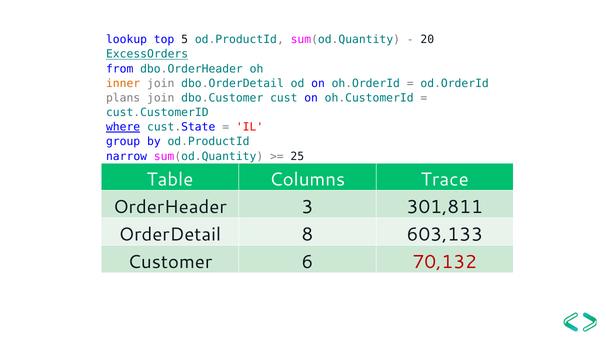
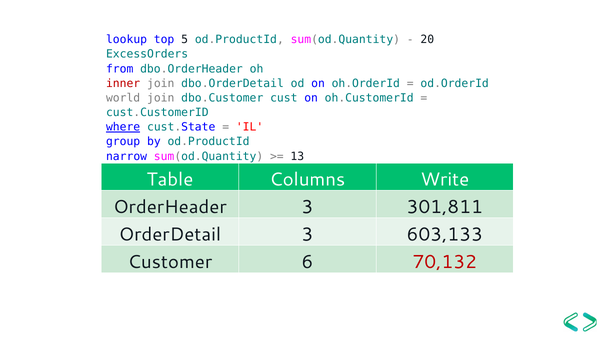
ExcessOrders underline: present -> none
inner colour: orange -> red
plans: plans -> world
25: 25 -> 13
Trace: Trace -> Write
OrderDetail 8: 8 -> 3
